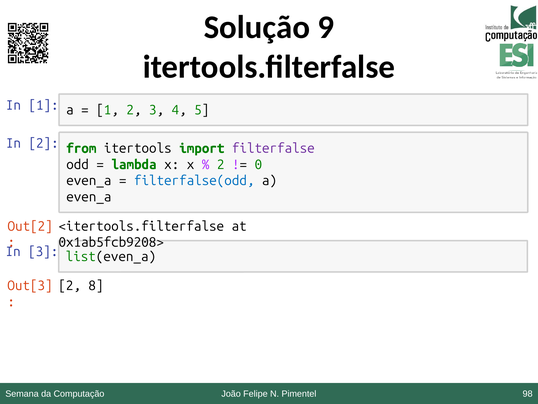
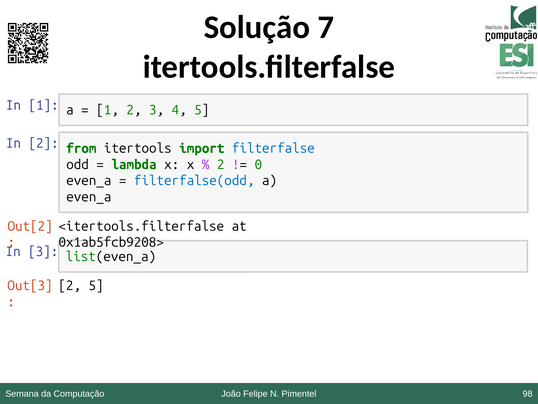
9: 9 -> 7
filterfalse colour: purple -> blue
2 8: 8 -> 5
